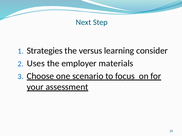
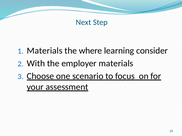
Strategies at (45, 51): Strategies -> Materials
versus: versus -> where
Uses: Uses -> With
